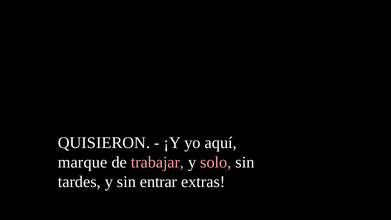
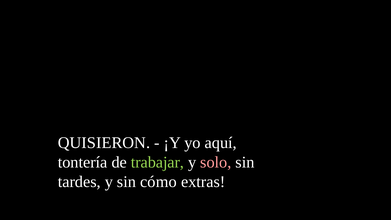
marque: marque -> tontería
trabajar colour: pink -> light green
entrar: entrar -> cómo
